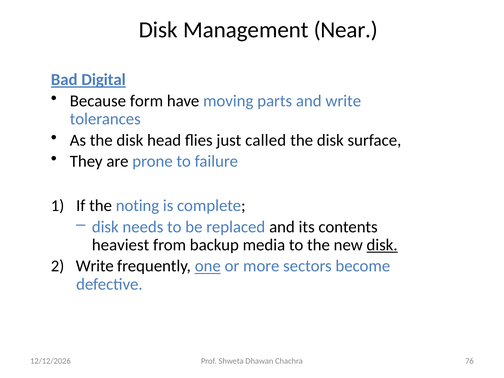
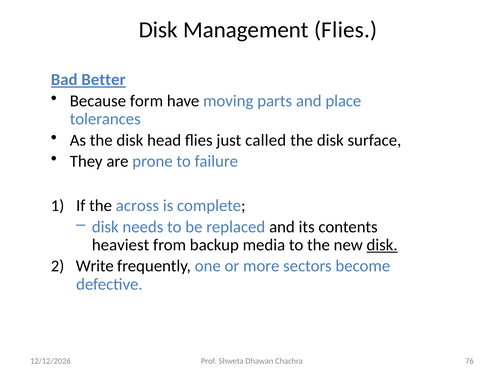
Management Near: Near -> Flies
Digital: Digital -> Better
and write: write -> place
noting: noting -> across
one underline: present -> none
